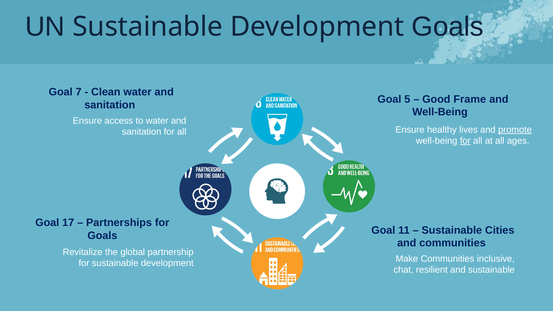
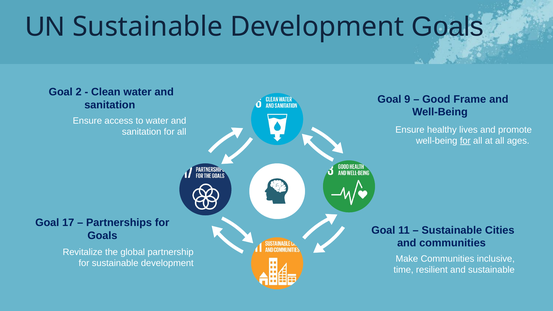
7: 7 -> 2
5: 5 -> 9
promote underline: present -> none
chat: chat -> time
